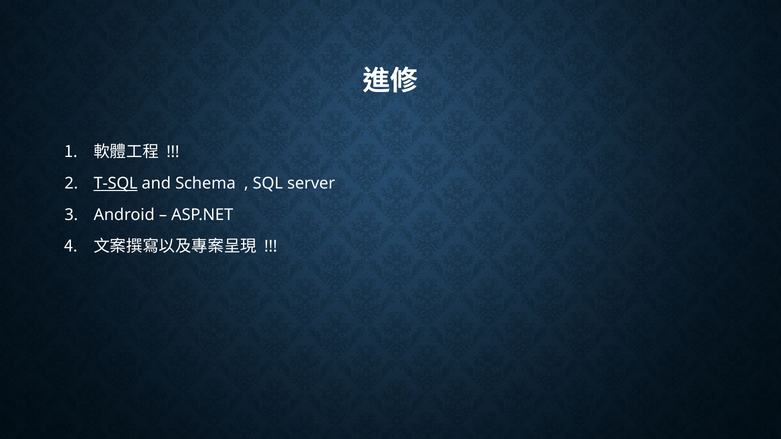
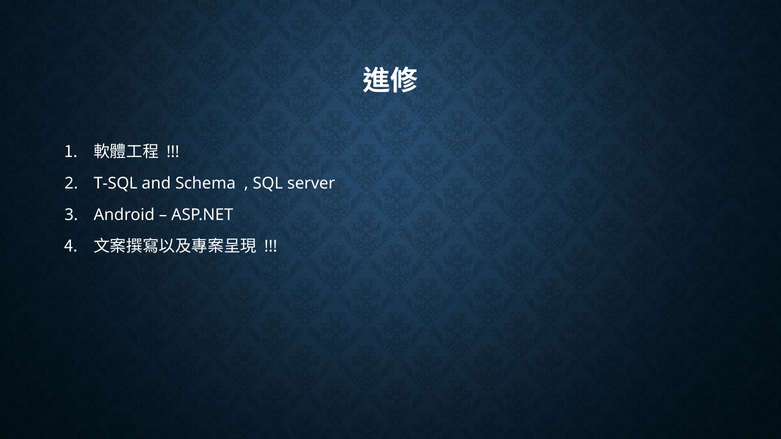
T-SQL underline: present -> none
